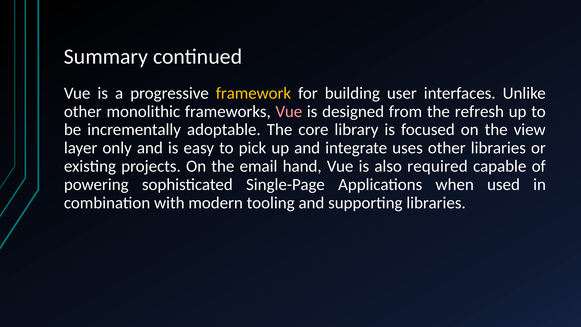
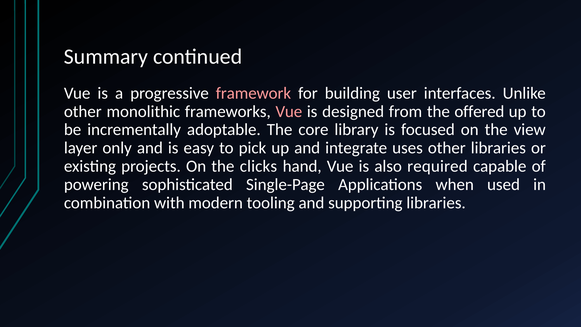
framework colour: yellow -> pink
refresh: refresh -> offered
email: email -> clicks
